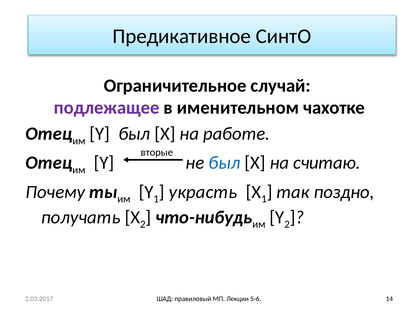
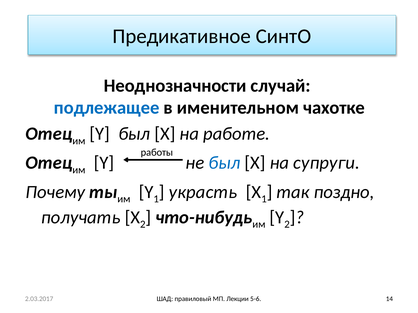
Ограничительное: Ограничительное -> Неоднозначности
подлежащее colour: purple -> blue
вторые: вторые -> работы
считаю: считаю -> супруги
